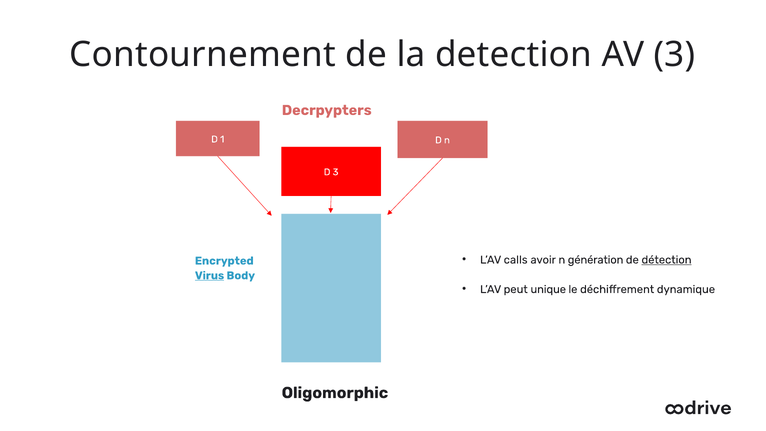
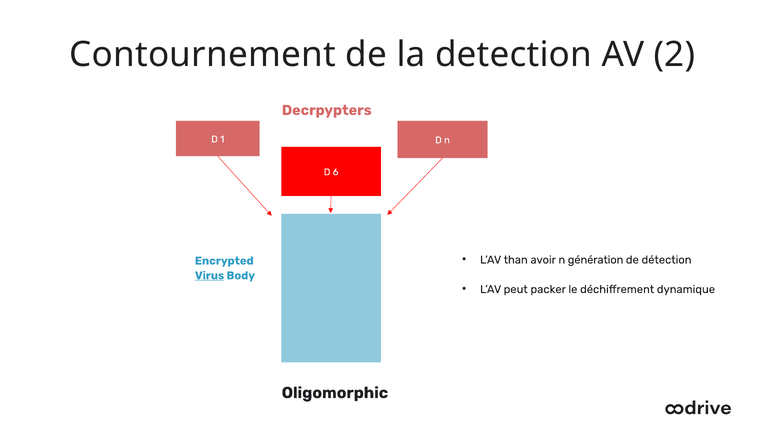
AV 3: 3 -> 2
D 3: 3 -> 6
calls: calls -> than
détection underline: present -> none
unique: unique -> packer
